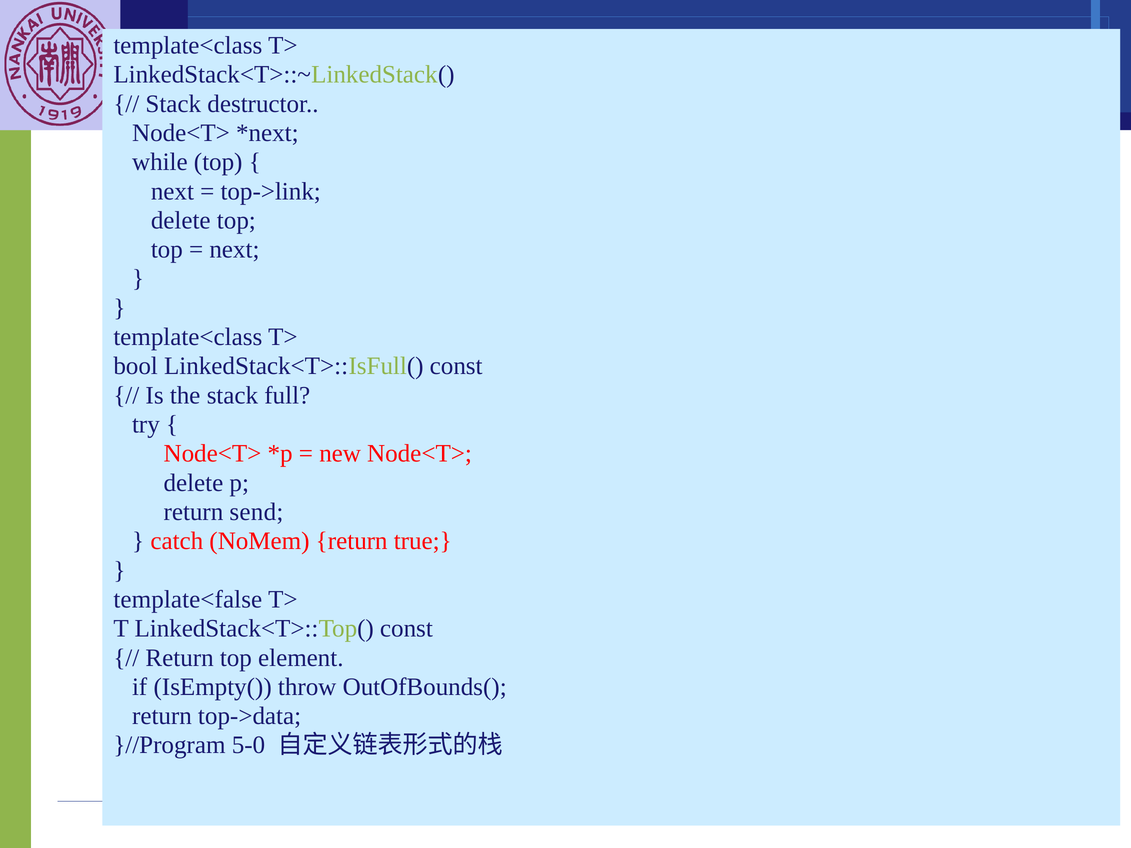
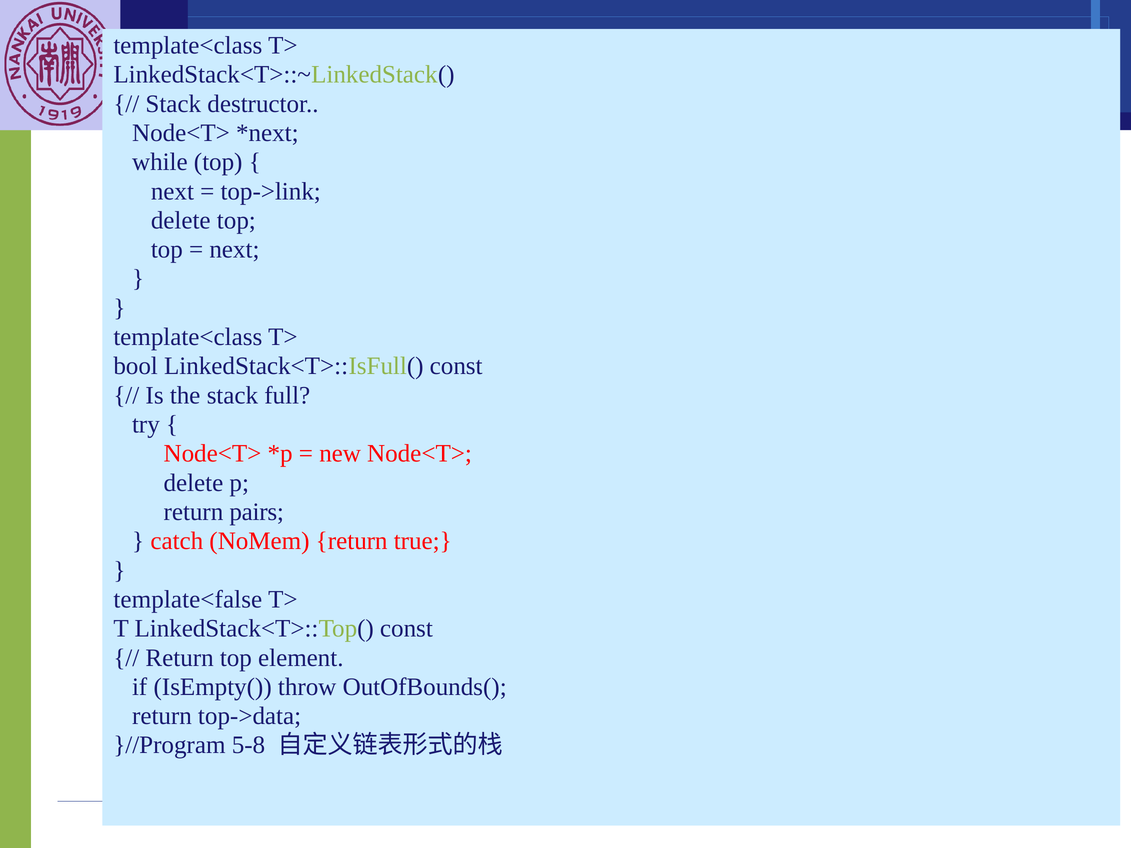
send: send -> pairs
5-0: 5-0 -> 5-8
